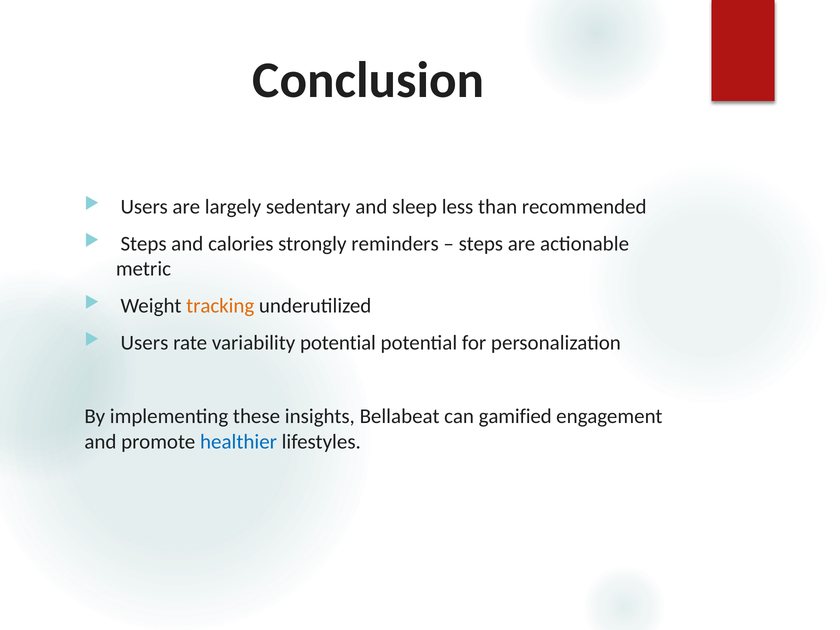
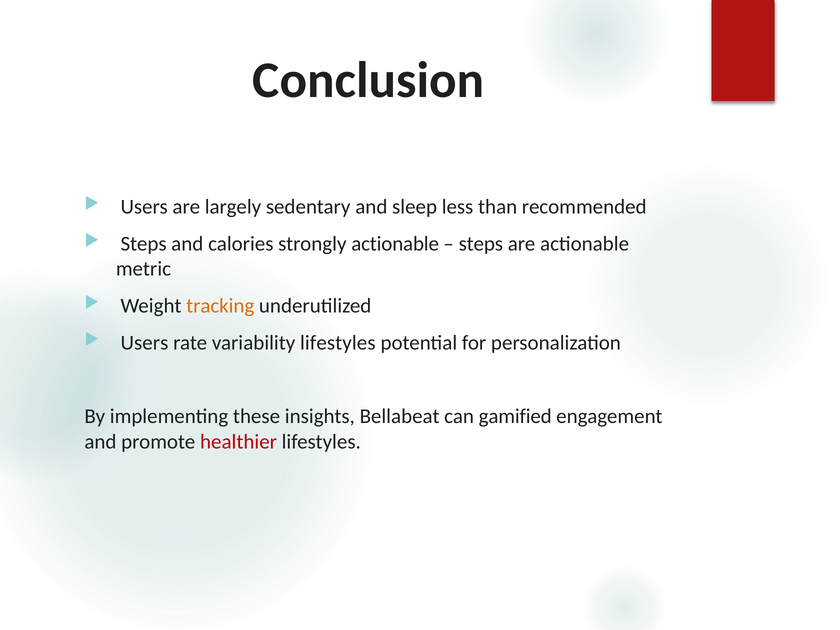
strongly reminders: reminders -> actionable
variability potential: potential -> lifestyles
healthier colour: blue -> red
